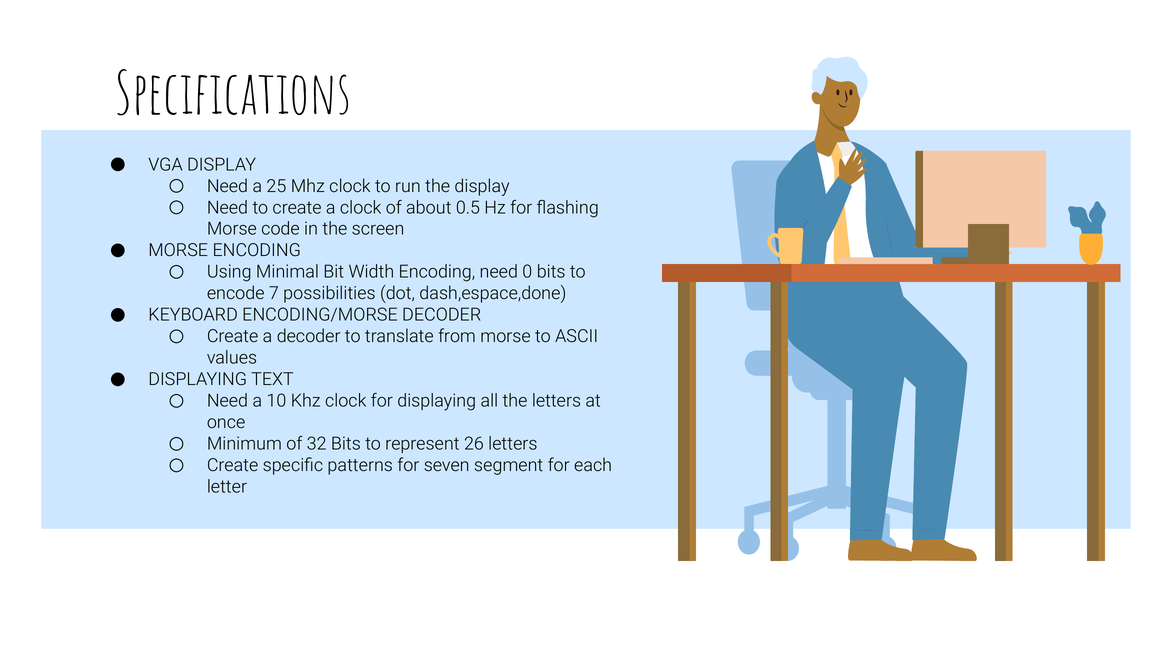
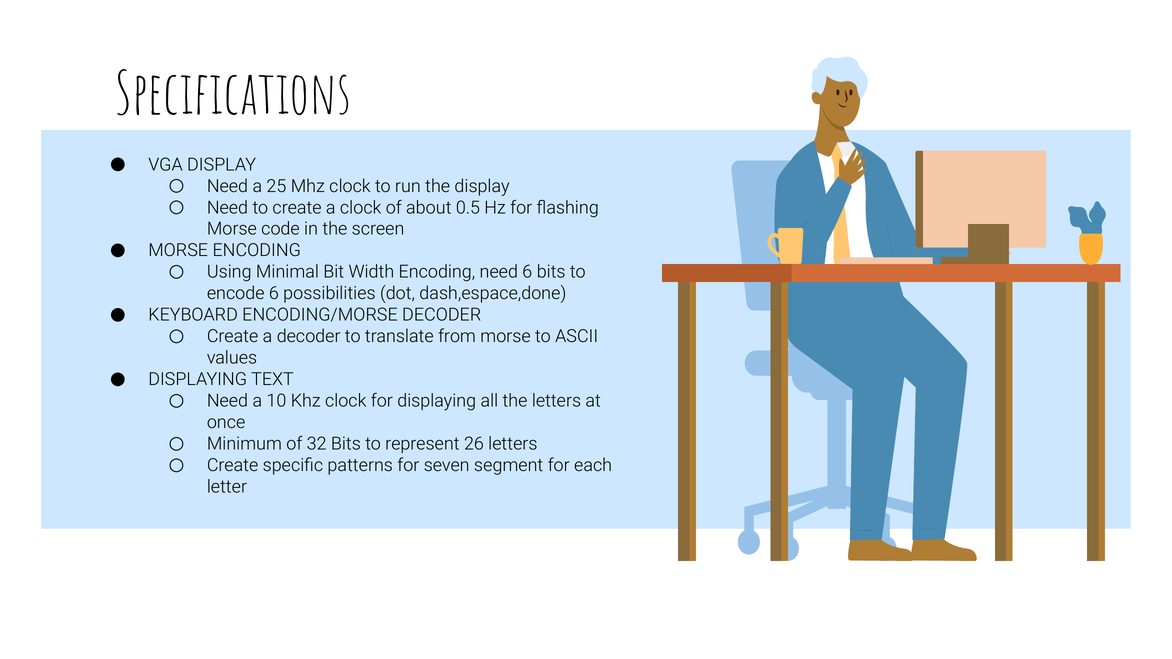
need 0: 0 -> 6
encode 7: 7 -> 6
